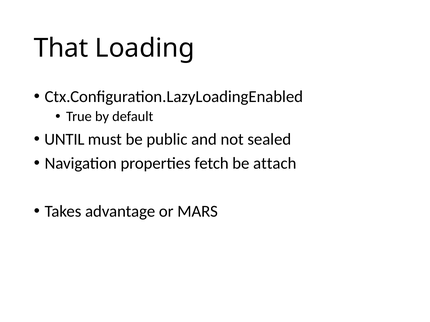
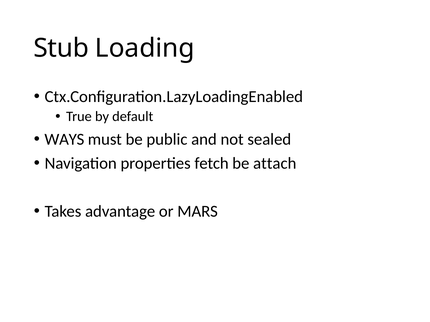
That: That -> Stub
UNTIL: UNTIL -> WAYS
